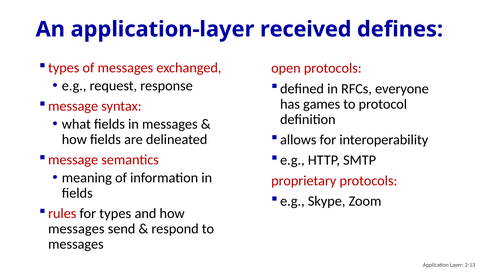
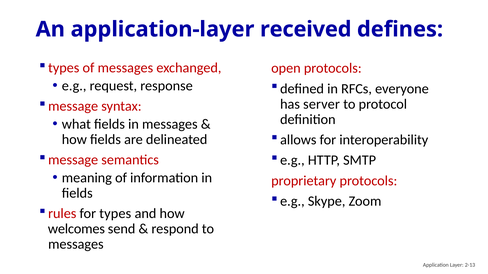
games: games -> server
messages at (76, 229): messages -> welcomes
